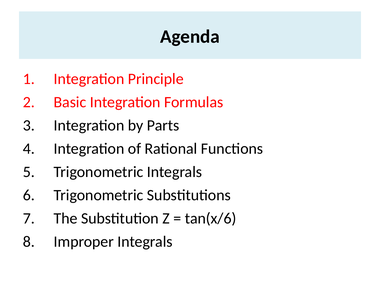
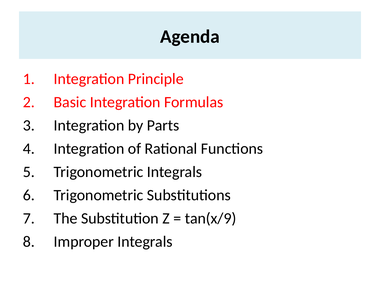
tan(x/6: tan(x/6 -> tan(x/9
